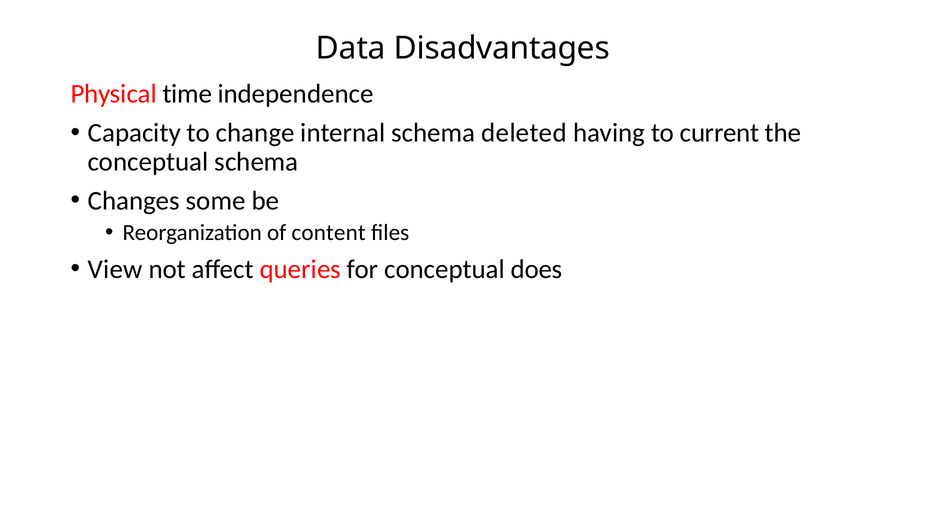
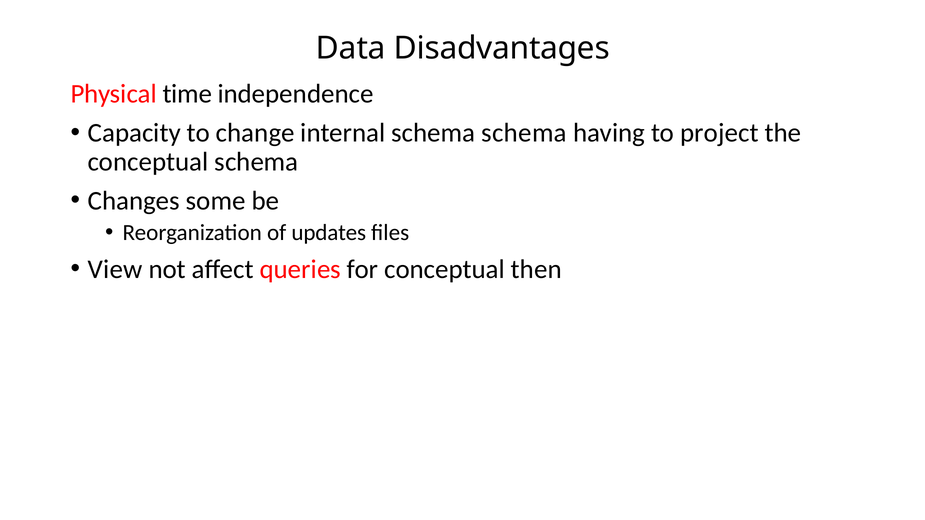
schema deleted: deleted -> schema
current: current -> project
content: content -> updates
does: does -> then
